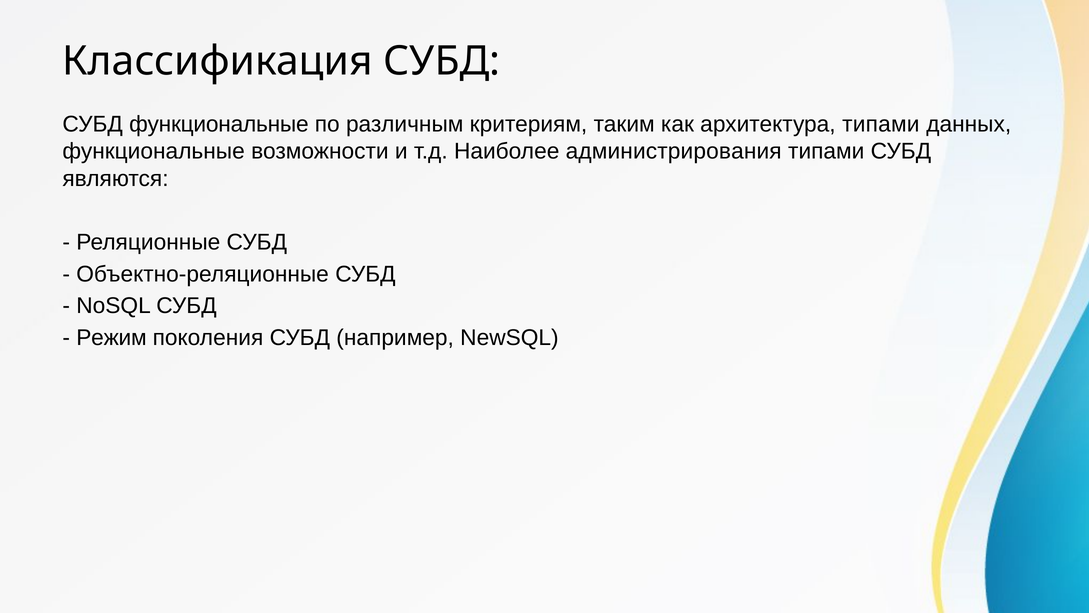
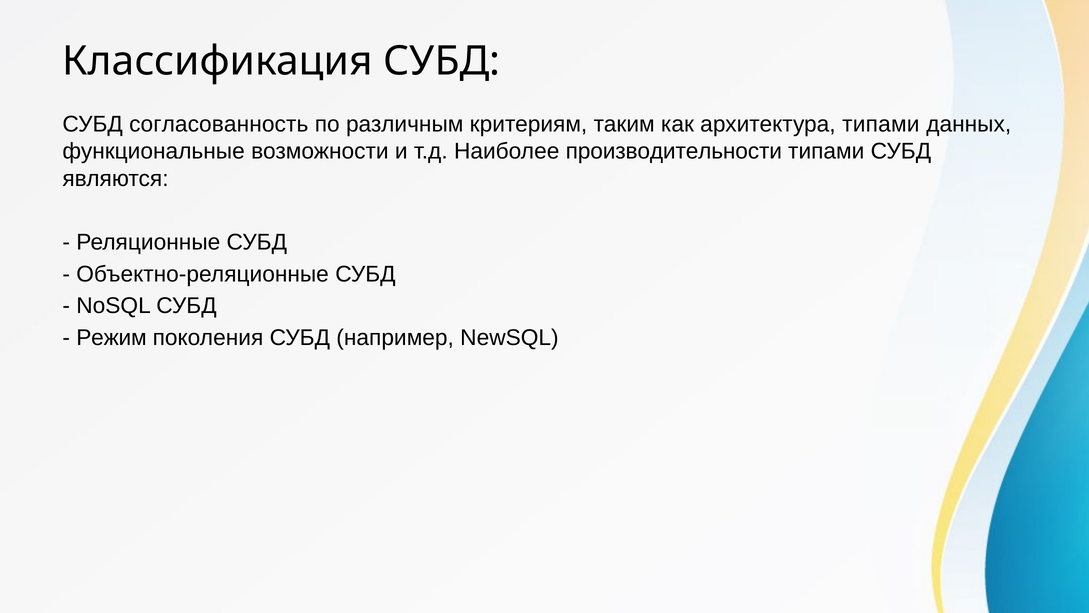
СУБД функциональные: функциональные -> согласованность
администрирования: администрирования -> производительности
